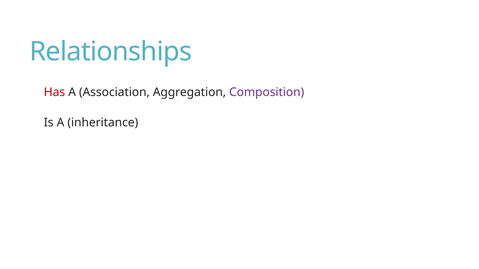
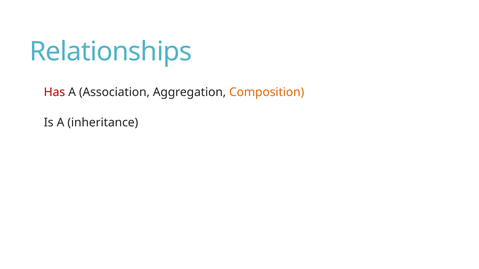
Composition colour: purple -> orange
